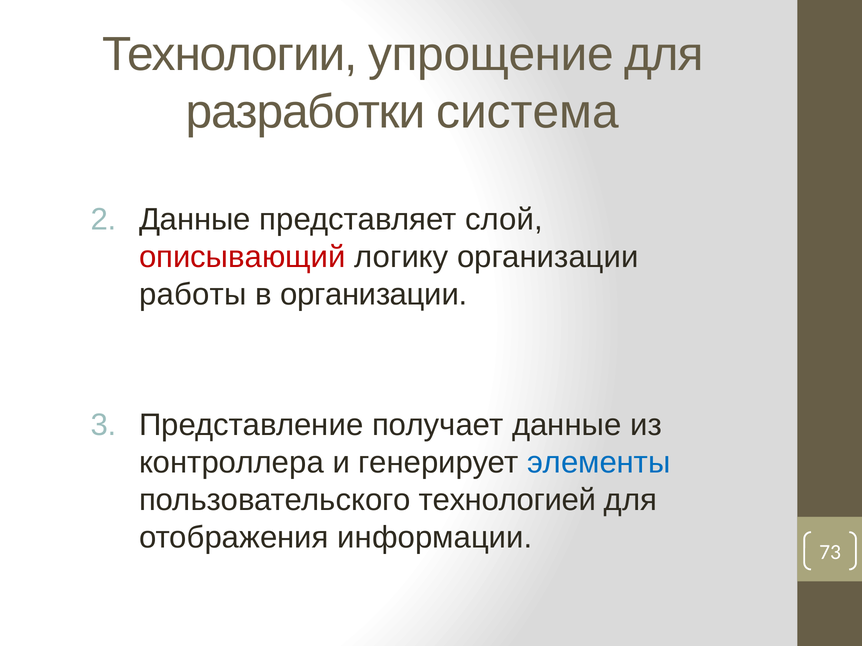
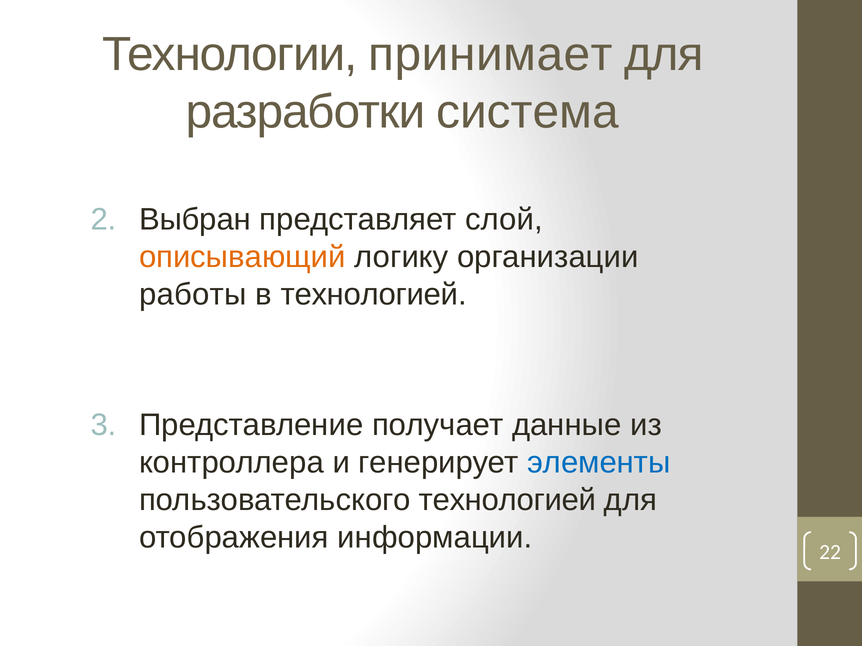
упрощение: упрощение -> принимает
Данные at (195, 220): Данные -> Выбран
описывающий colour: red -> orange
в организации: организации -> технологией
73: 73 -> 22
